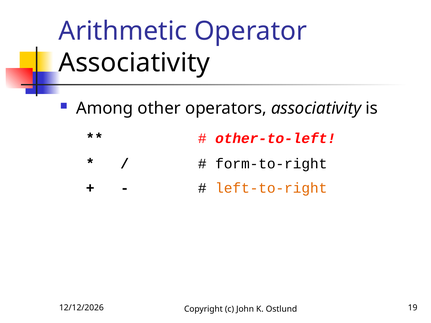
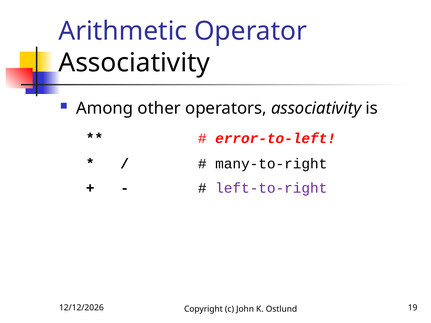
other-to-left: other-to-left -> error-to-left
form-to-right: form-to-right -> many-to-right
left-to-right colour: orange -> purple
